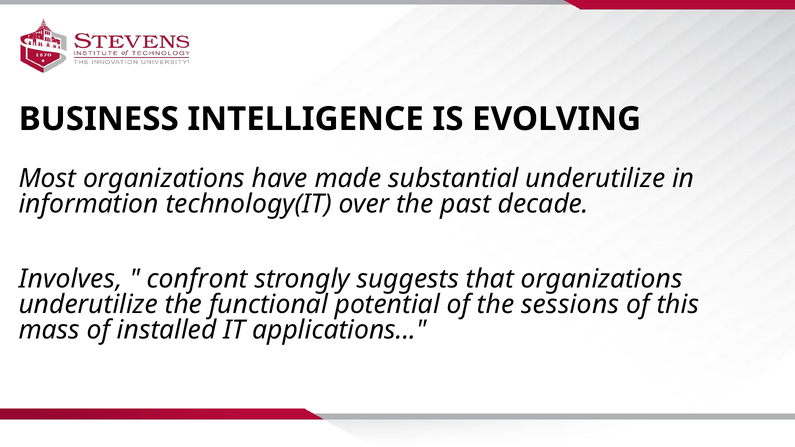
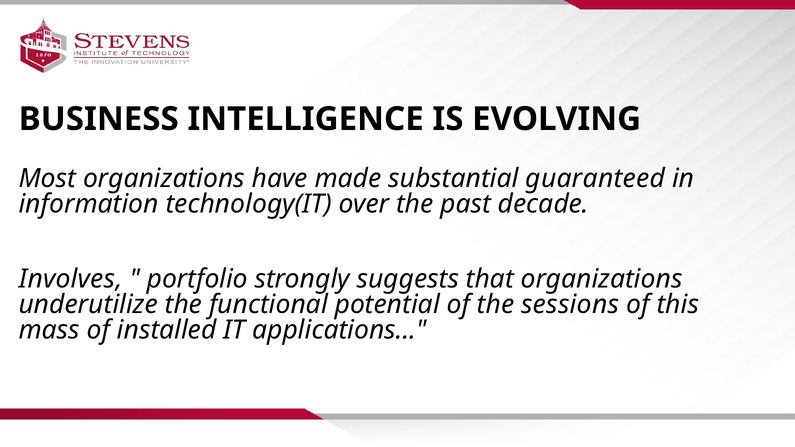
substantial underutilize: underutilize -> guaranteed
confront: confront -> portfolio
